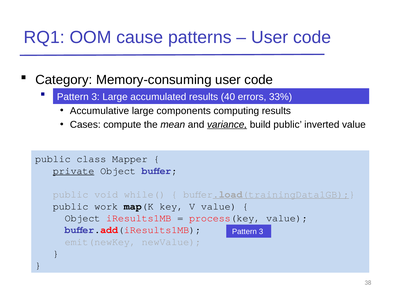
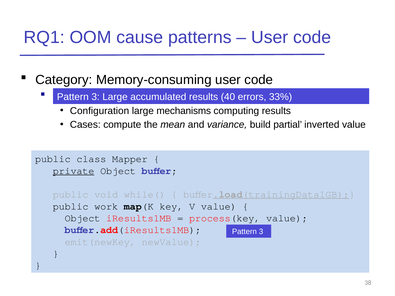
Accumulative: Accumulative -> Configuration
components: components -> mechanisms
variance underline: present -> none
build public: public -> partial
